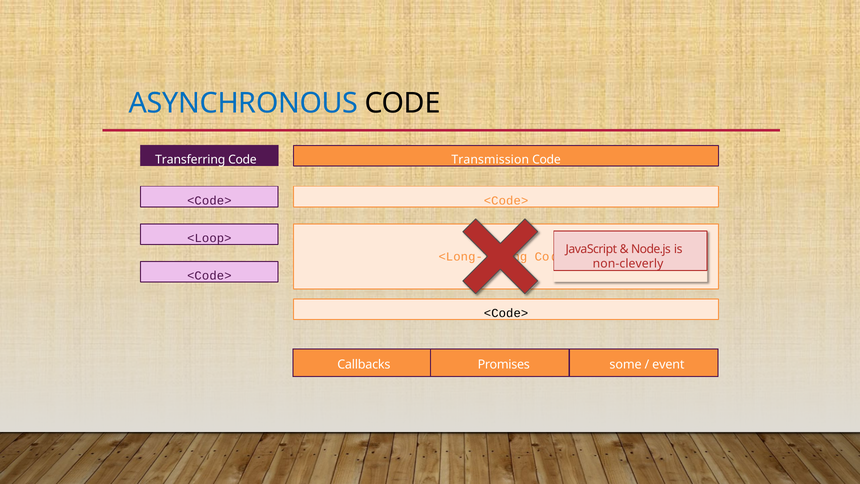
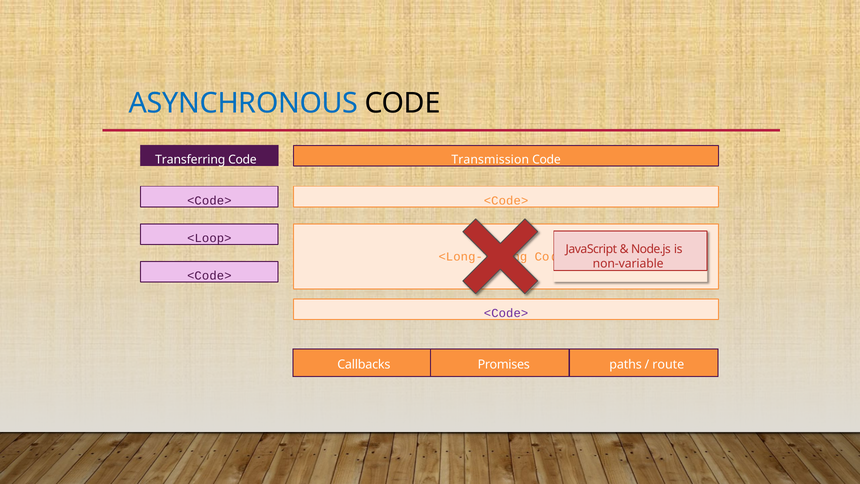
non-cleverly: non-cleverly -> non-variable
<Code> at (506, 313) colour: black -> purple
some: some -> paths
event: event -> route
